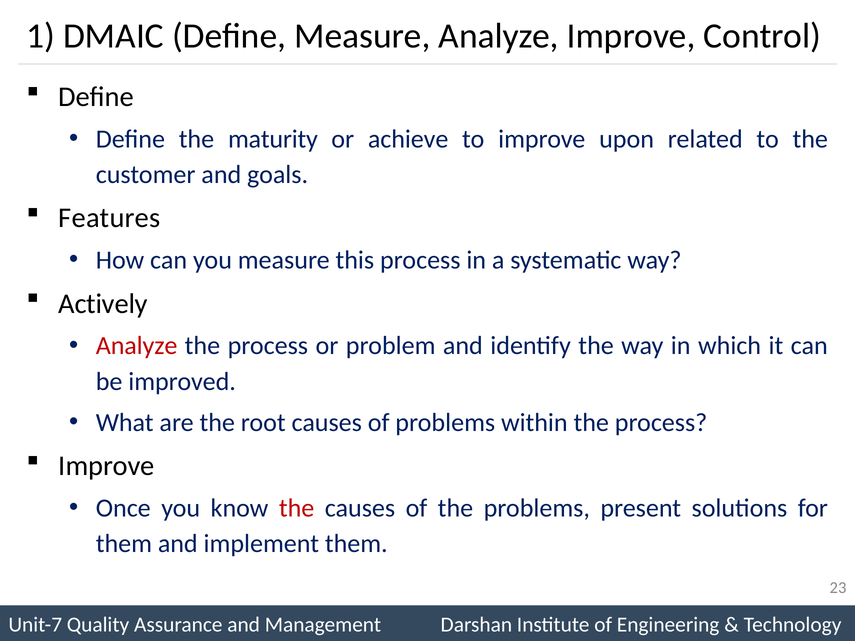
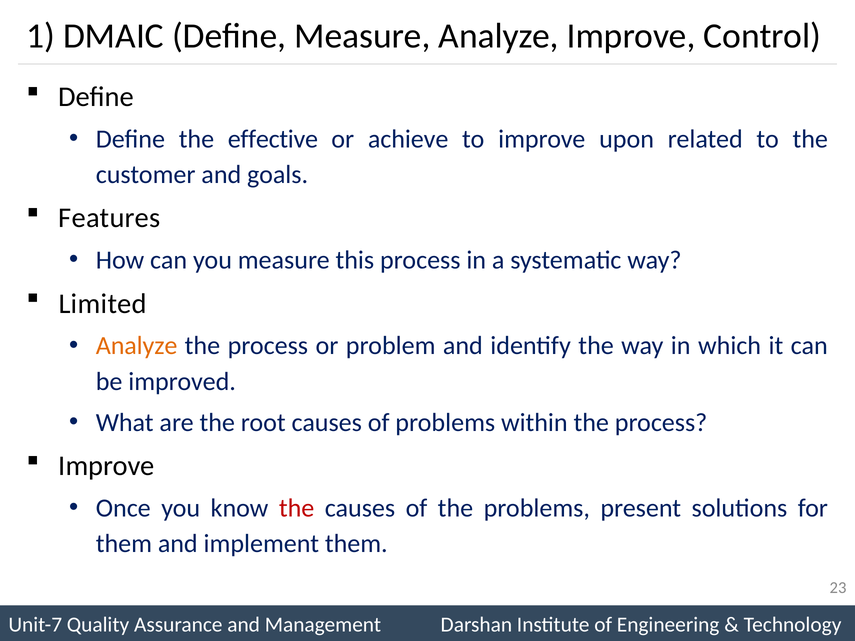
maturity: maturity -> effective
Actively: Actively -> Limited
Analyze at (137, 346) colour: red -> orange
